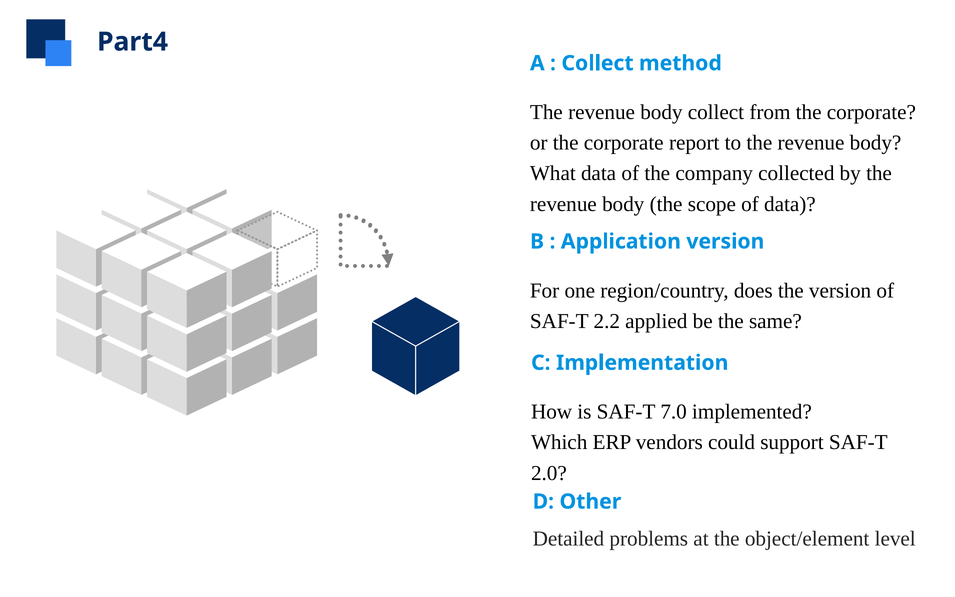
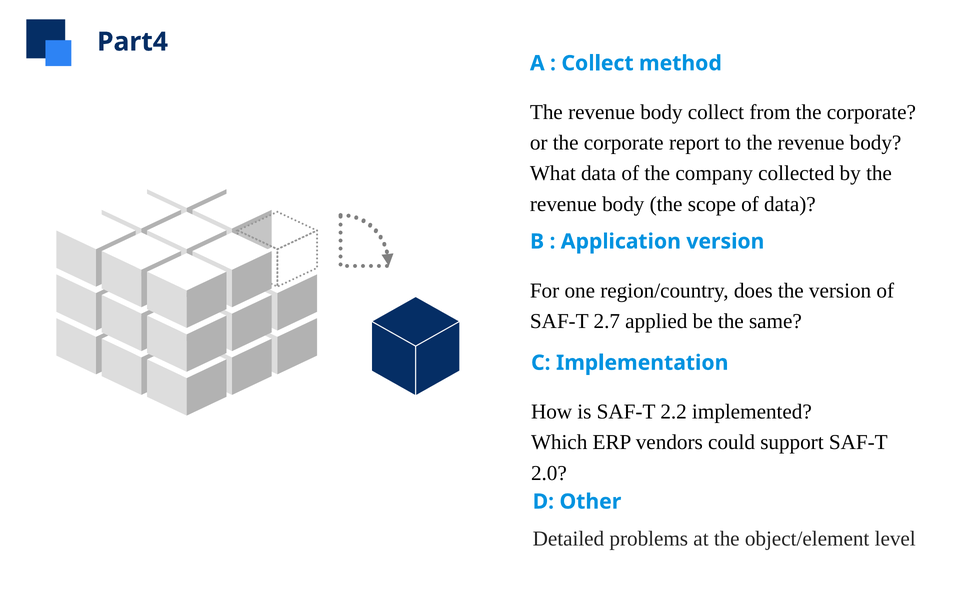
2.2: 2.2 -> 2.7
7.0: 7.0 -> 2.2
